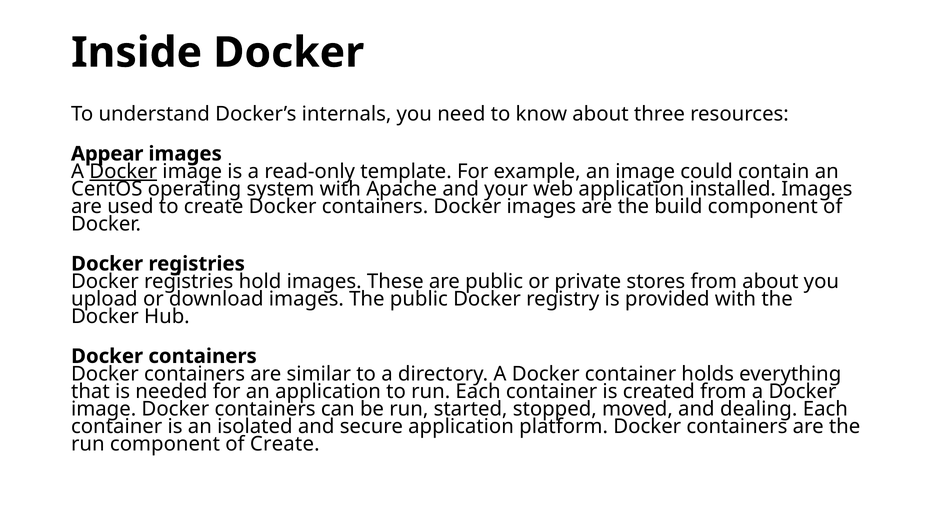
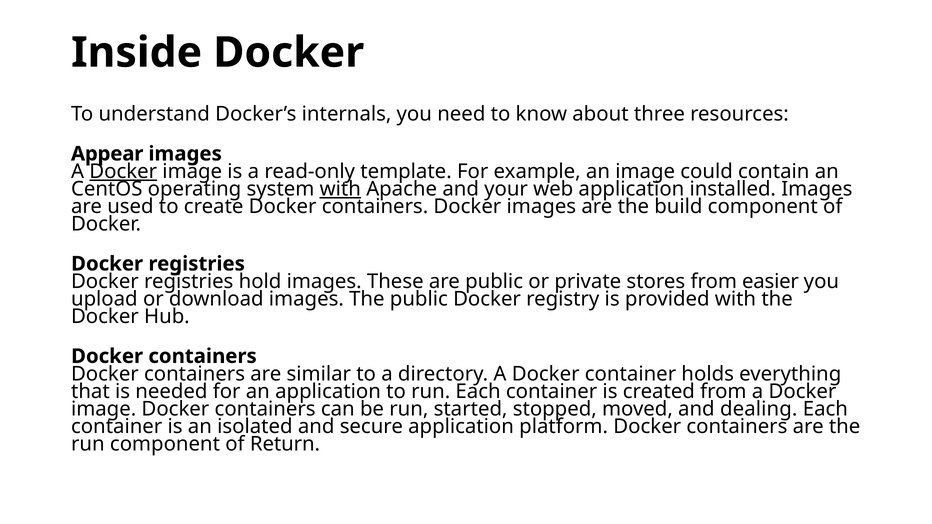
with at (340, 189) underline: none -> present
from about: about -> easier
of Create: Create -> Return
